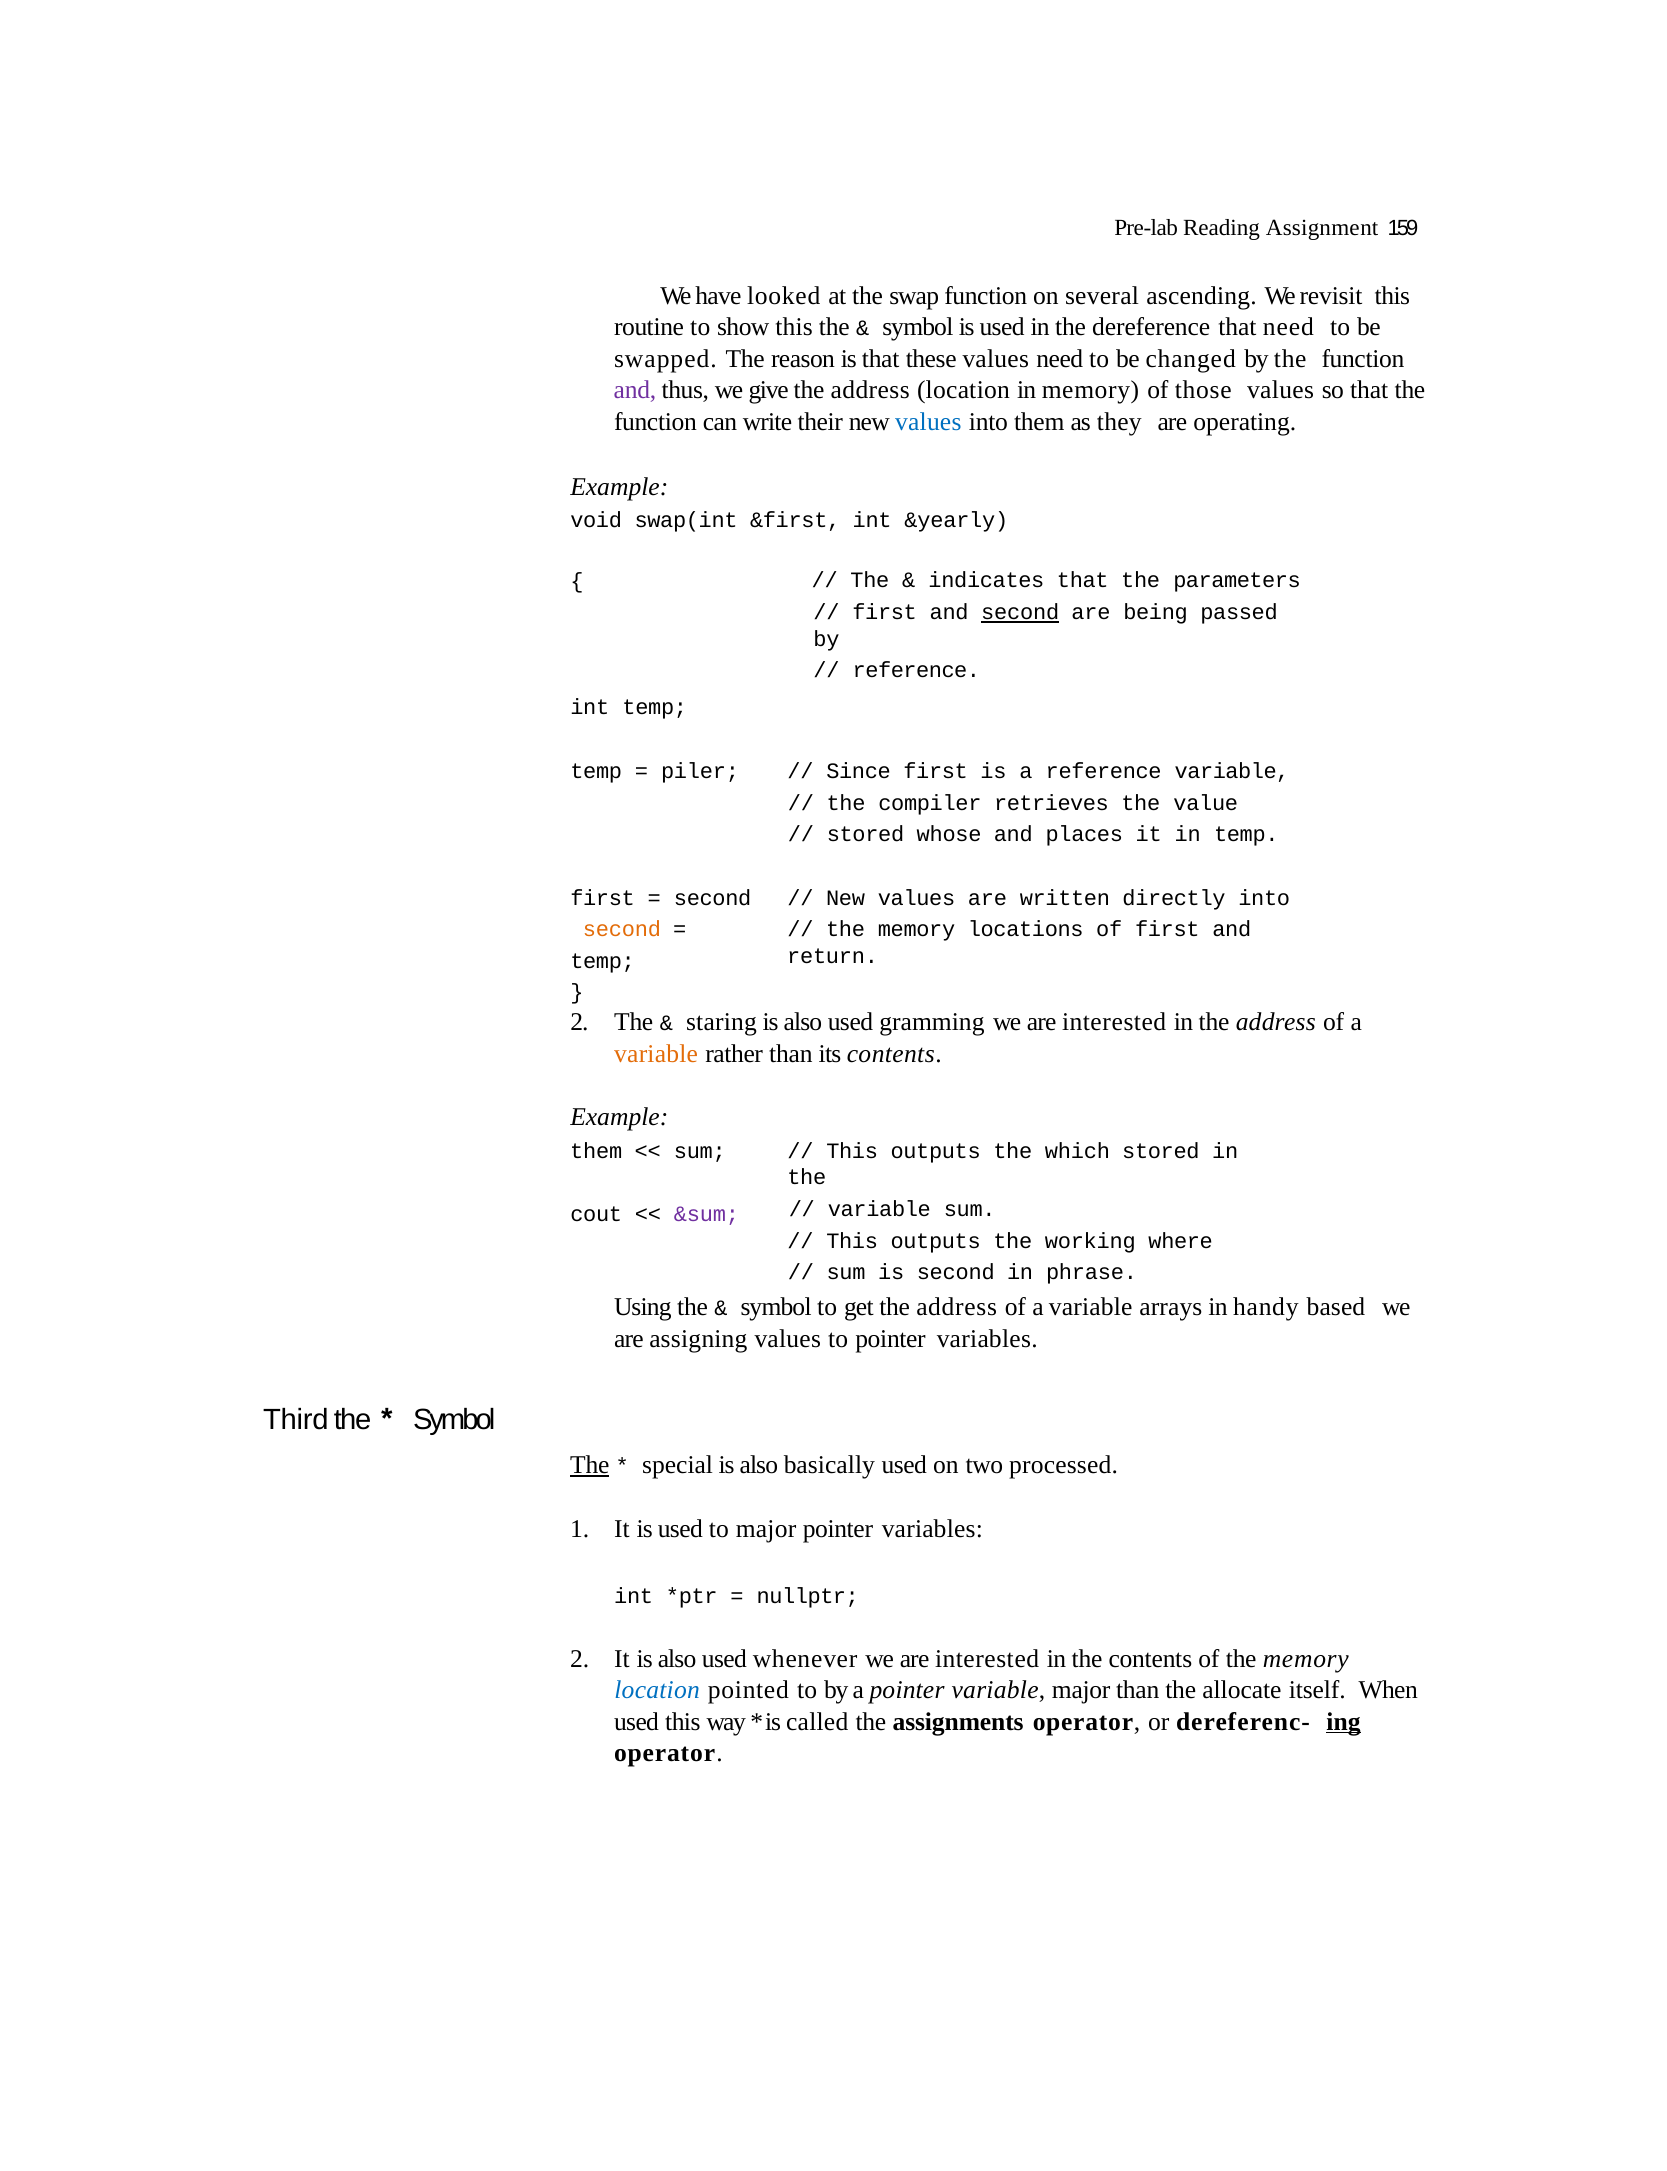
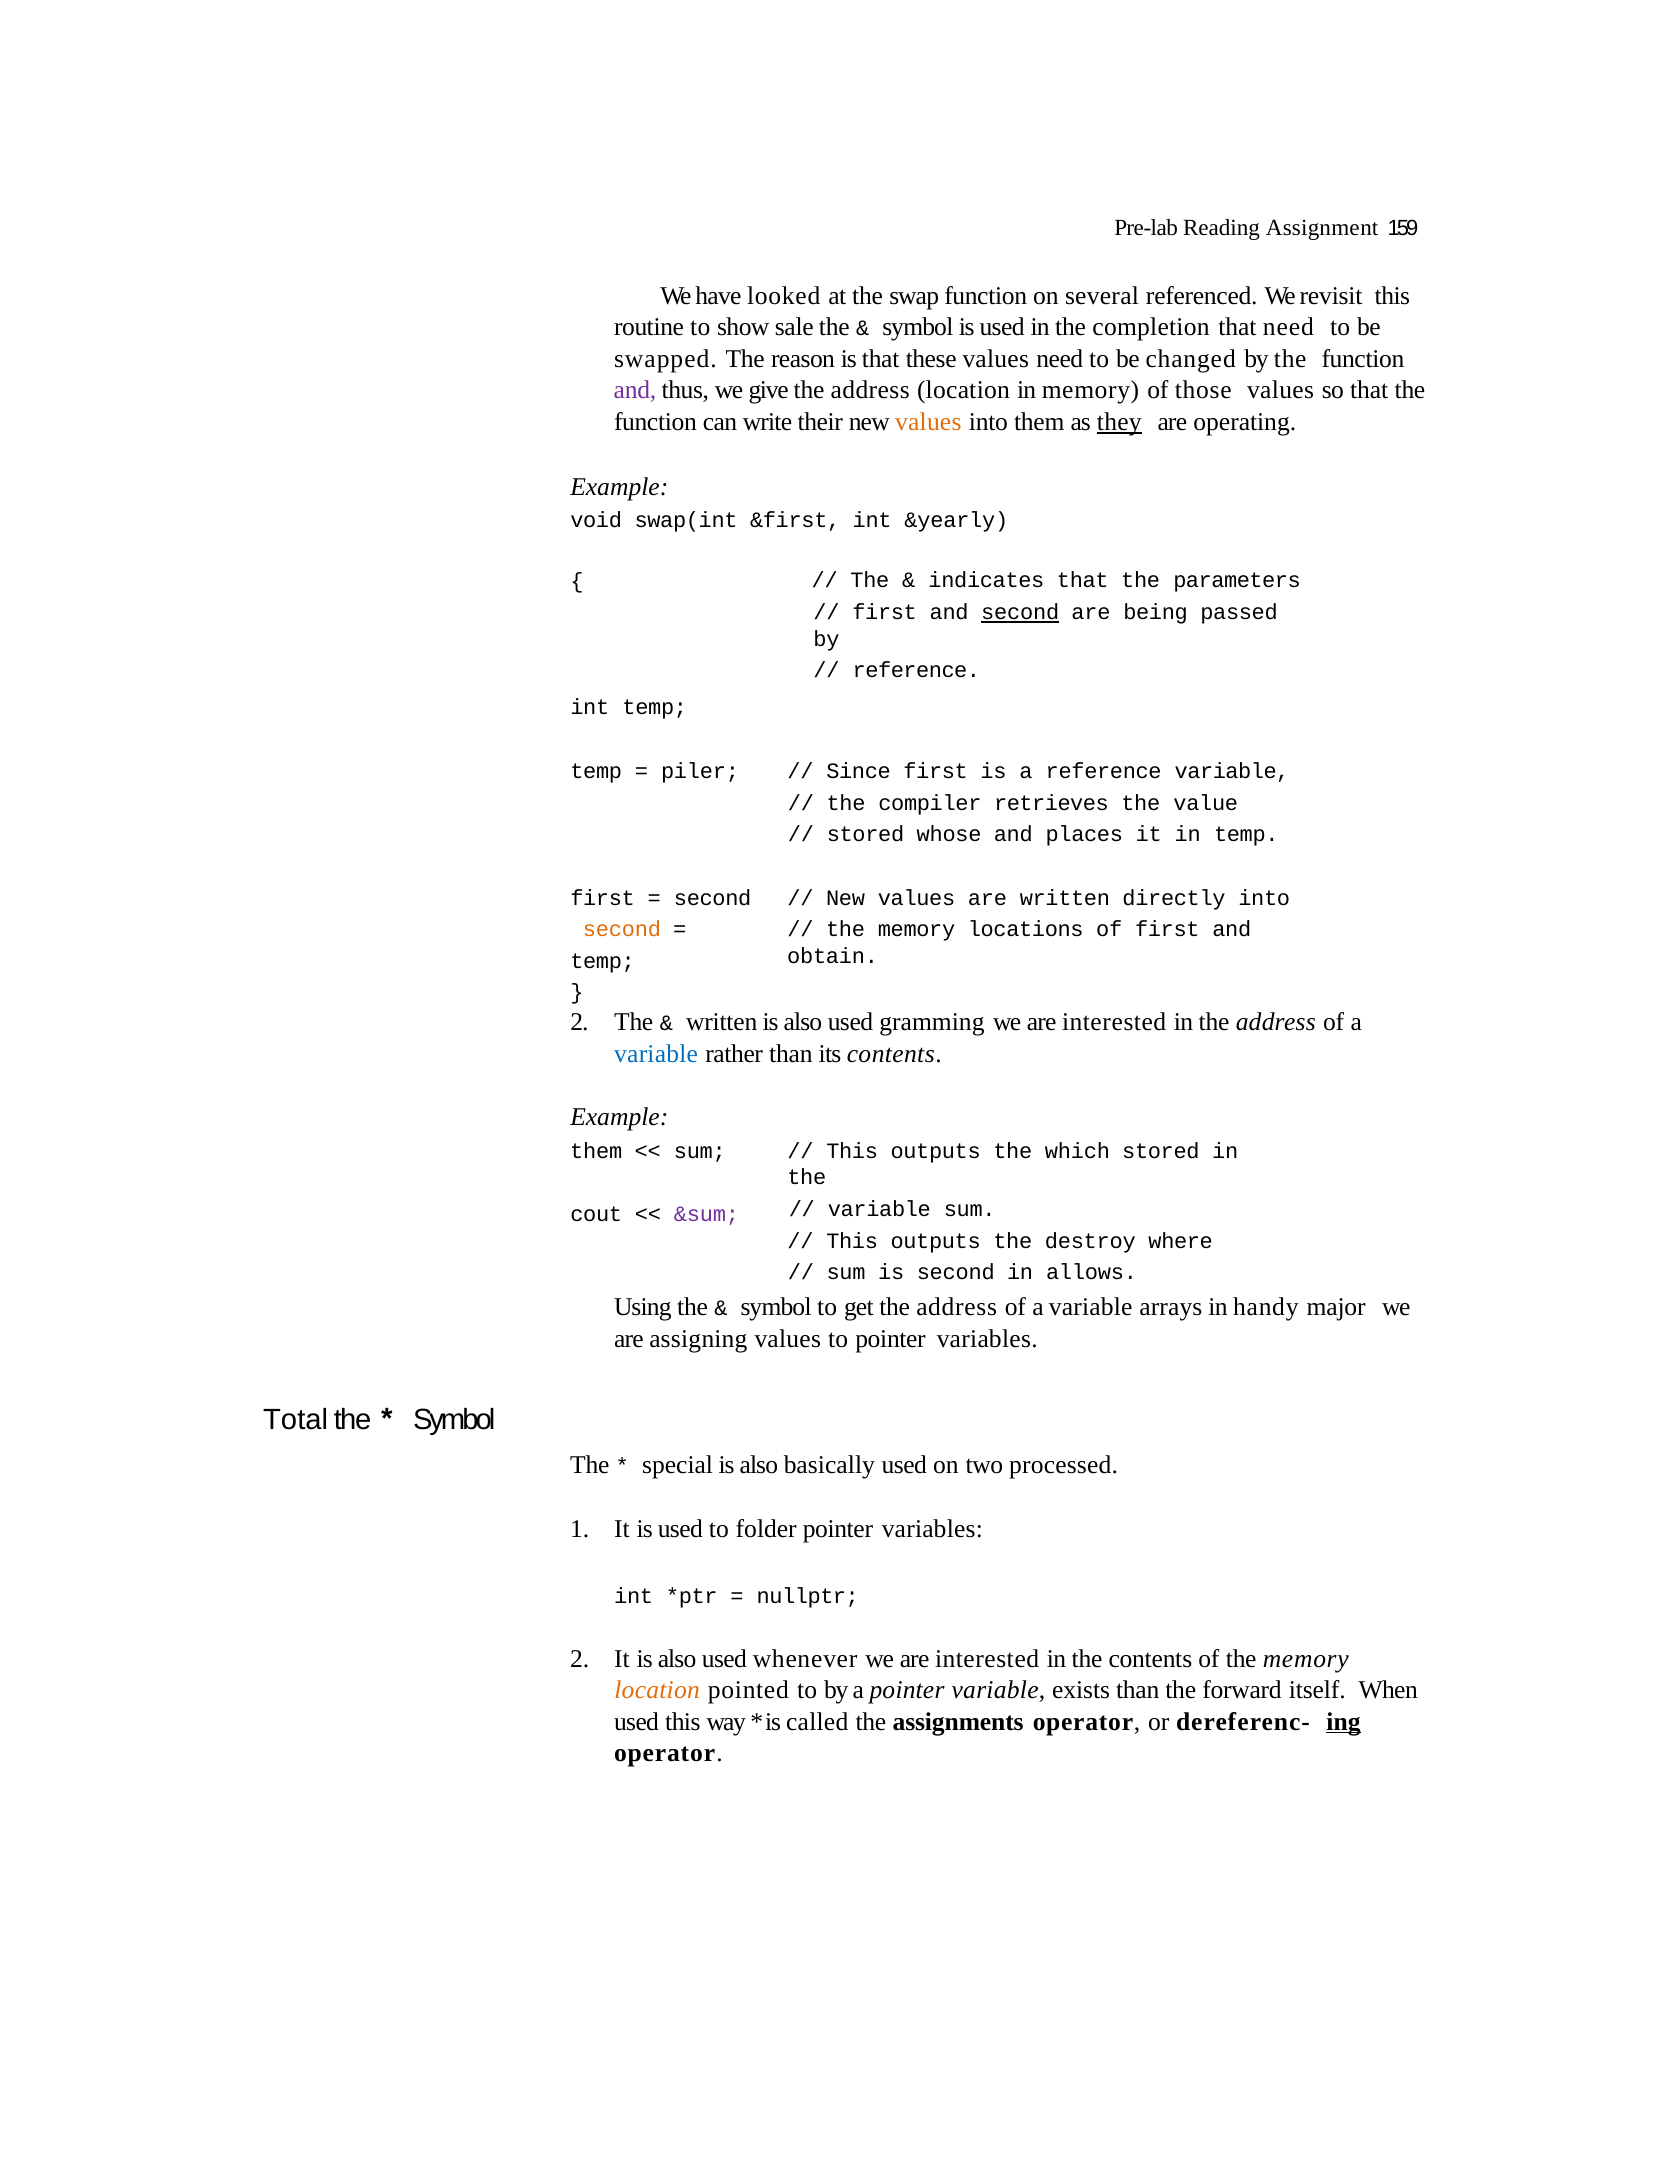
ascending: ascending -> referenced
show this: this -> sale
dereference: dereference -> completion
values at (928, 422) colour: blue -> orange
they underline: none -> present
return: return -> obtain
staring at (721, 1023): staring -> written
variable at (656, 1054) colour: orange -> blue
working: working -> destroy
phrase: phrase -> allows
based: based -> major
Third: Third -> Total
The at (590, 1465) underline: present -> none
to major: major -> folder
location at (657, 1691) colour: blue -> orange
variable major: major -> exists
allocate: allocate -> forward
